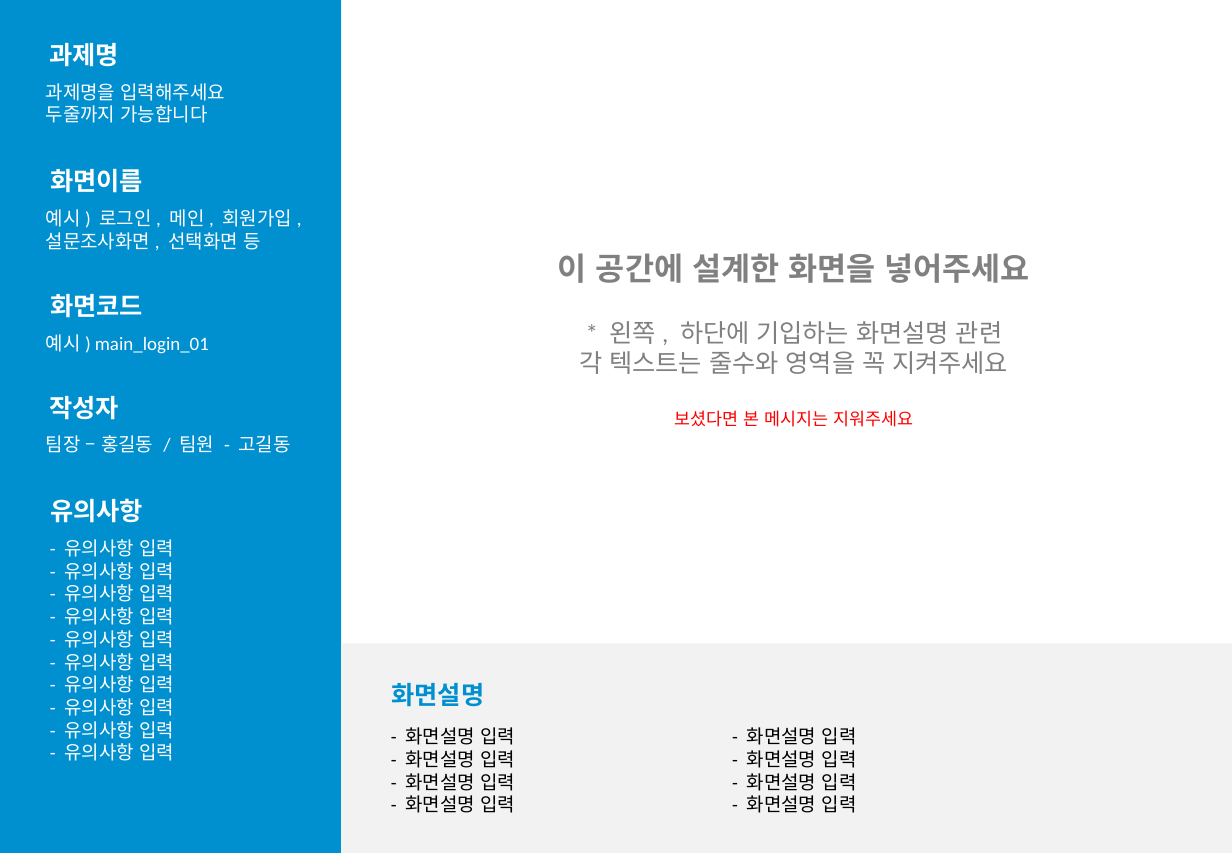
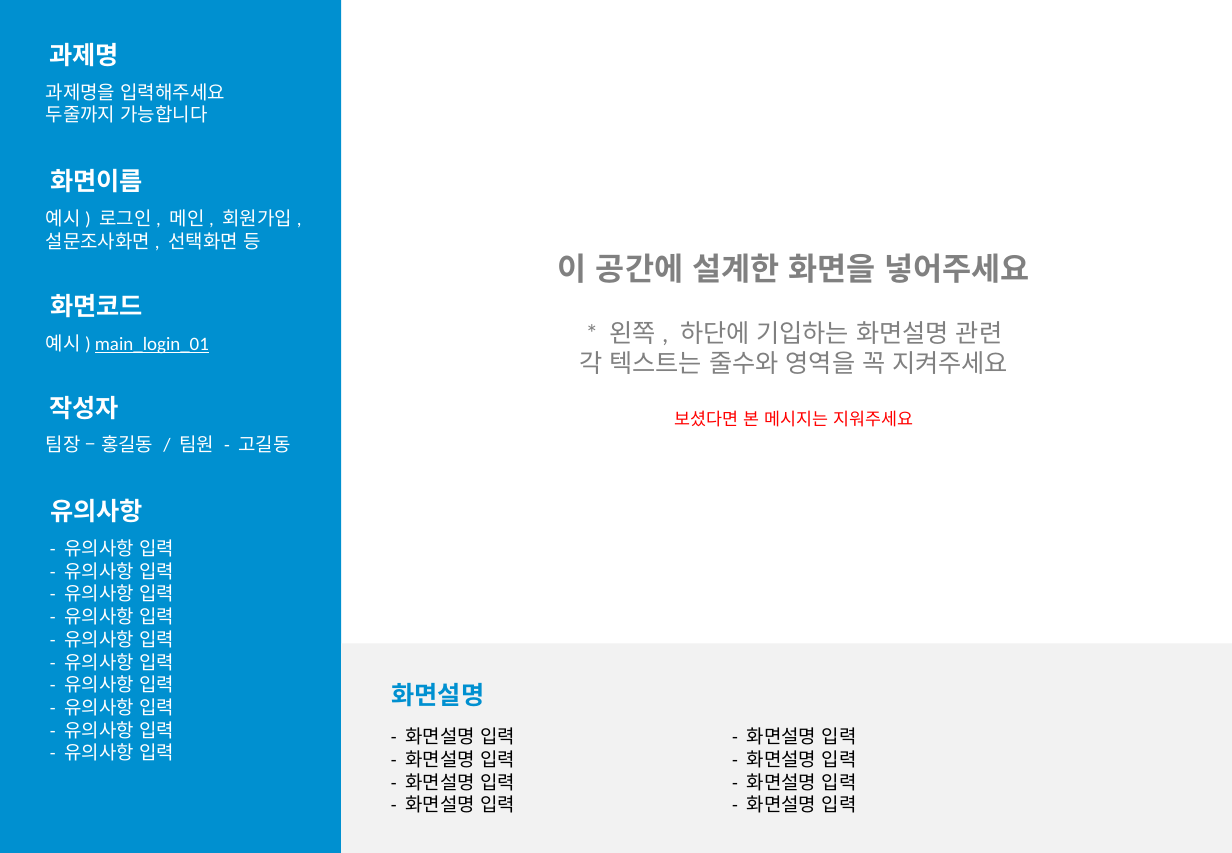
main_login_01 underline: none -> present
